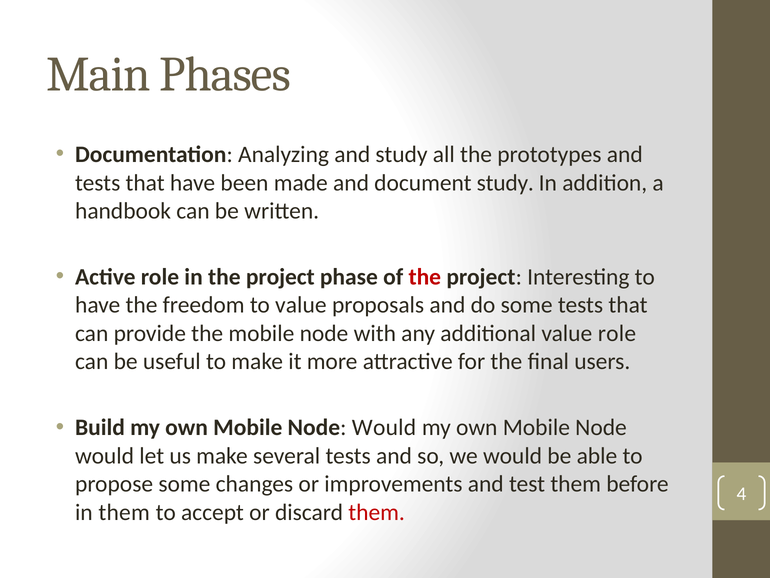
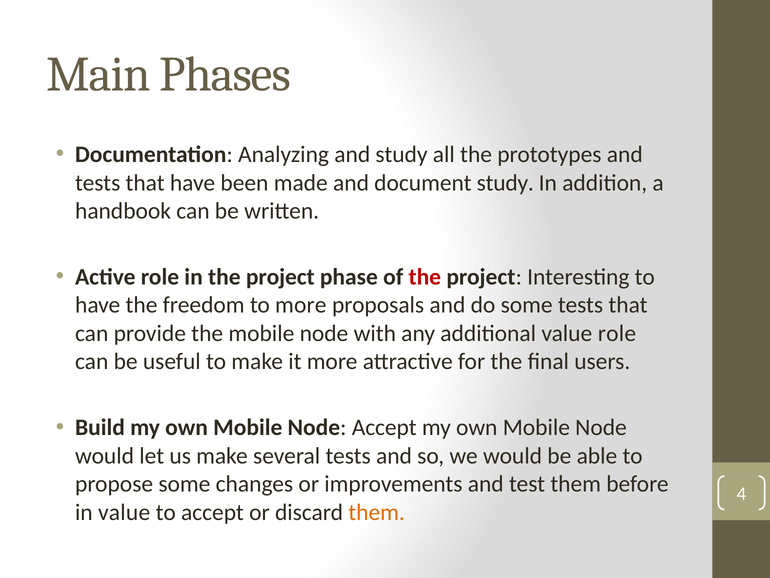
to value: value -> more
Would at (384, 427): Would -> Accept
in them: them -> value
them at (377, 512) colour: red -> orange
